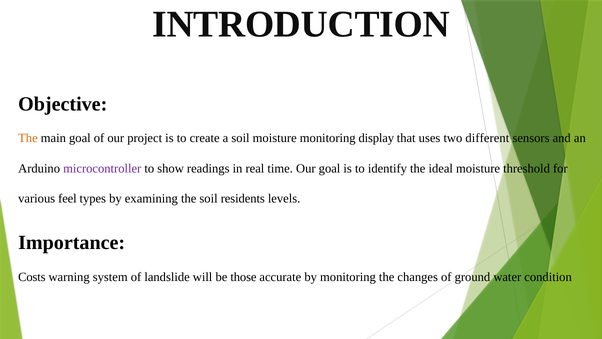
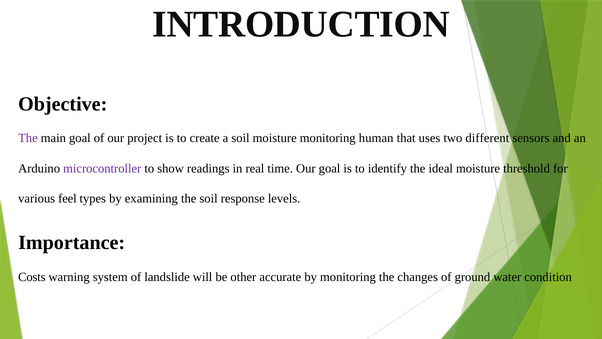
The at (28, 138) colour: orange -> purple
display: display -> human
residents: residents -> response
those: those -> other
